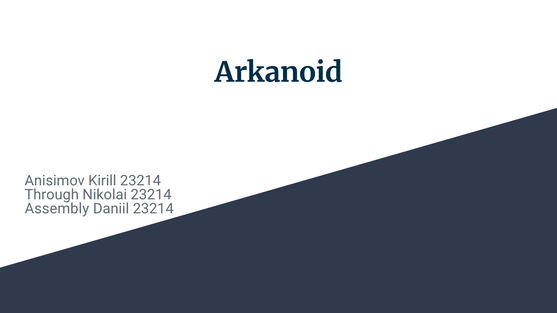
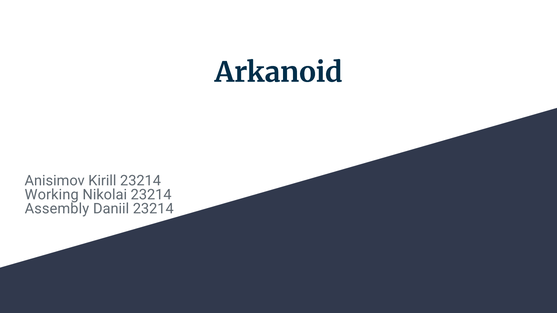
Through: Through -> Working
